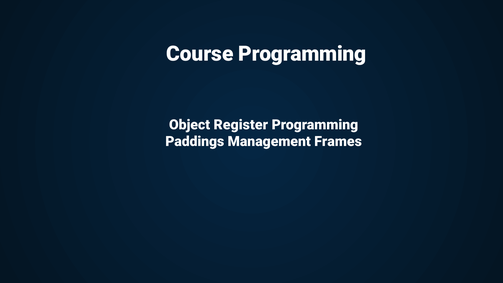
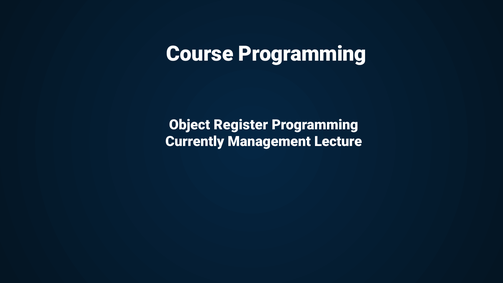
Paddings: Paddings -> Currently
Frames: Frames -> Lecture
